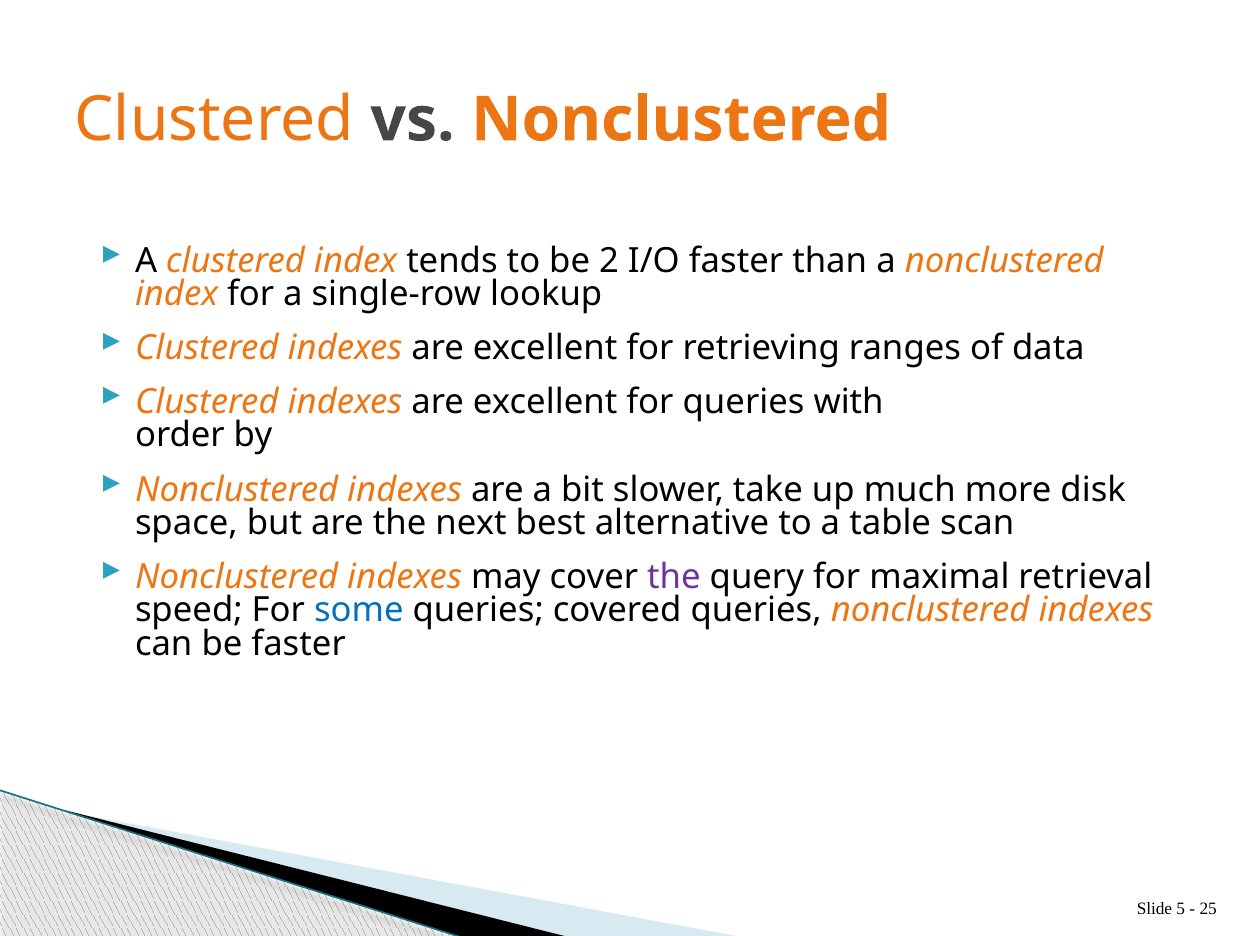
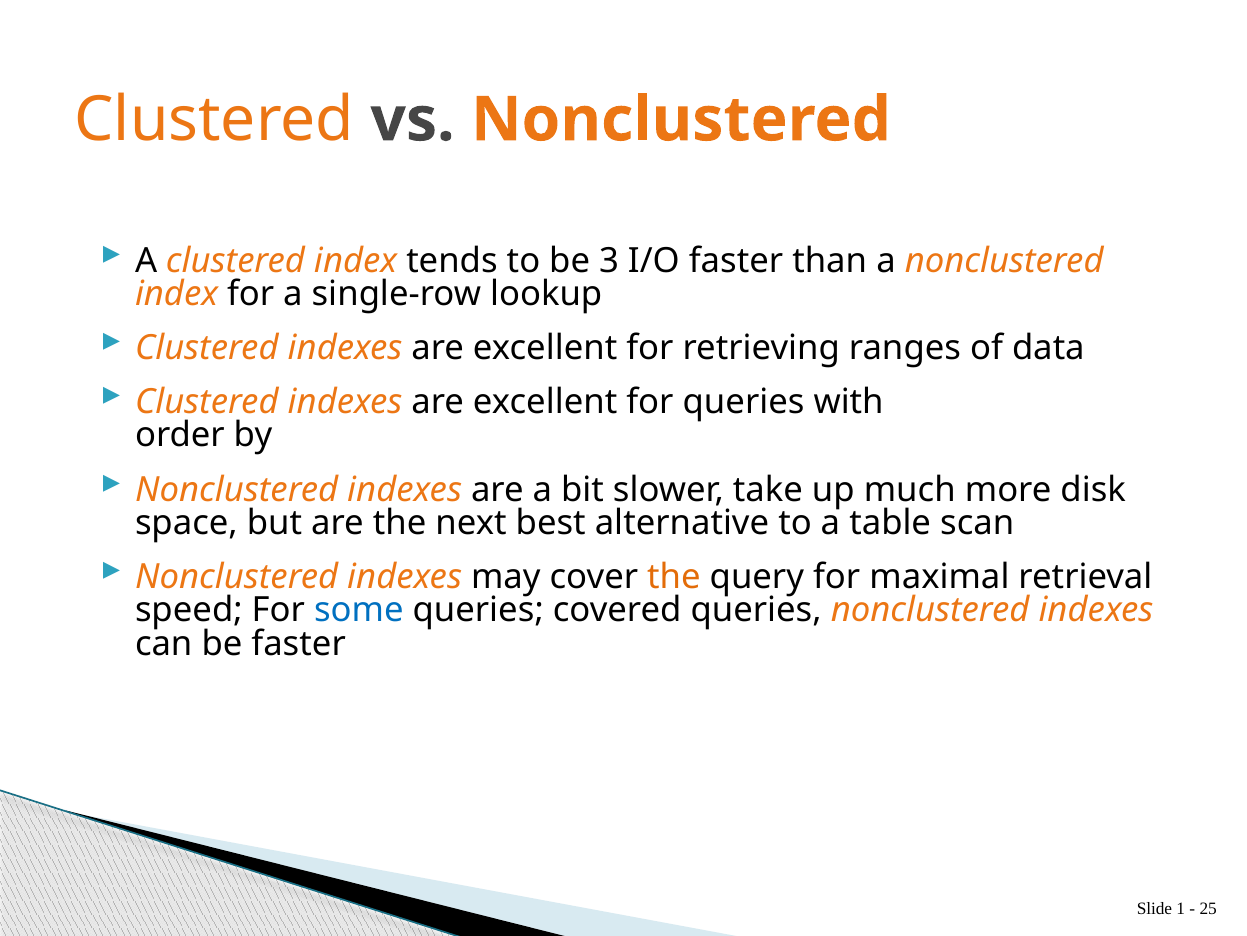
2: 2 -> 3
the at (674, 577) colour: purple -> orange
5: 5 -> 1
